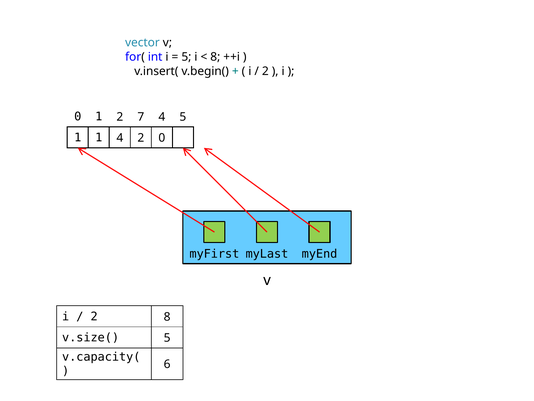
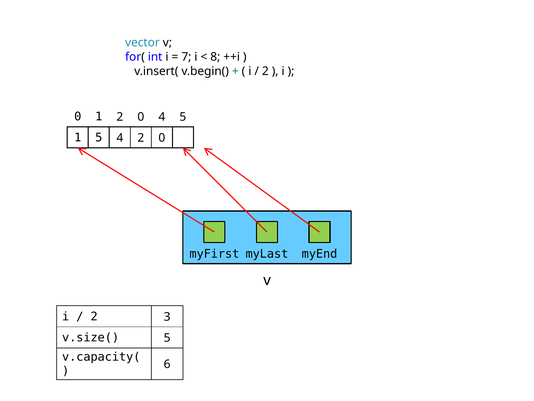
5 at (186, 57): 5 -> 7
1 2 7: 7 -> 0
1 1: 1 -> 5
2 8: 8 -> 3
